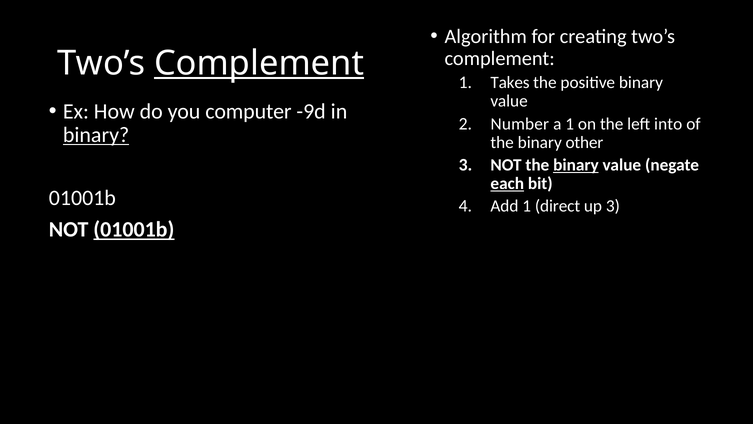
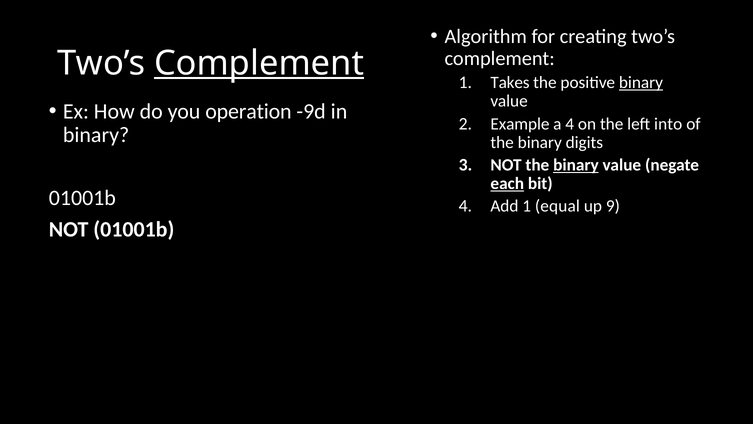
binary at (641, 83) underline: none -> present
computer: computer -> operation
Number: Number -> Example
a 1: 1 -> 4
binary at (96, 135) underline: present -> none
other: other -> digits
direct: direct -> equal
up 3: 3 -> 9
01001b at (134, 229) underline: present -> none
